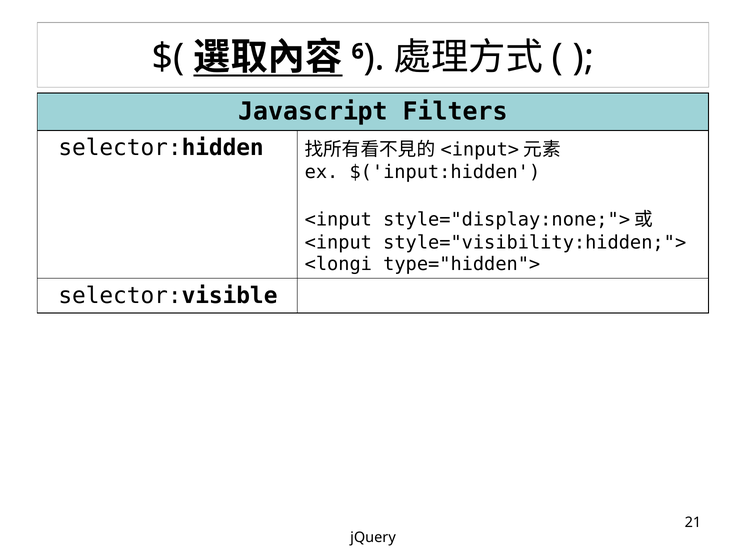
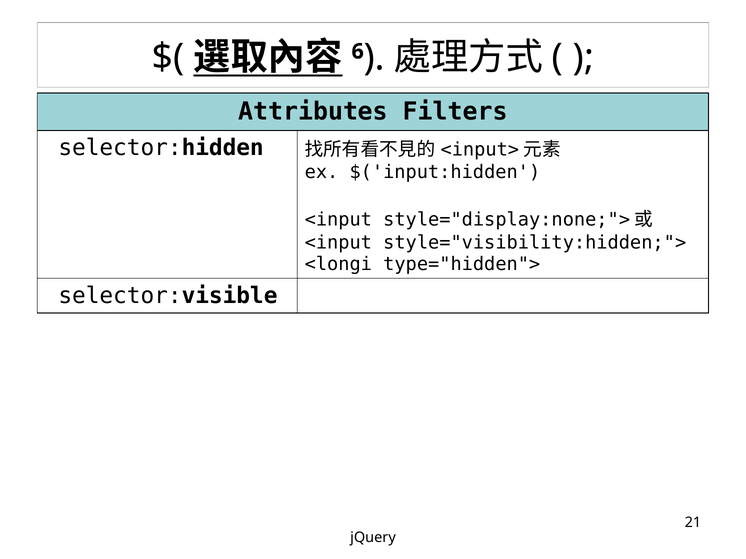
Javascript: Javascript -> Attributes
